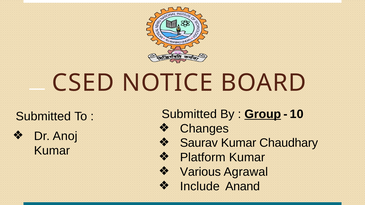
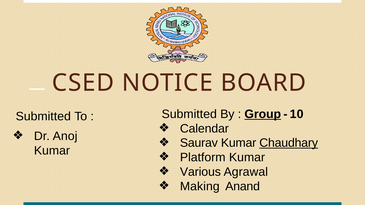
Changes: Changes -> Calendar
Chaudhary underline: none -> present
Include: Include -> Making
